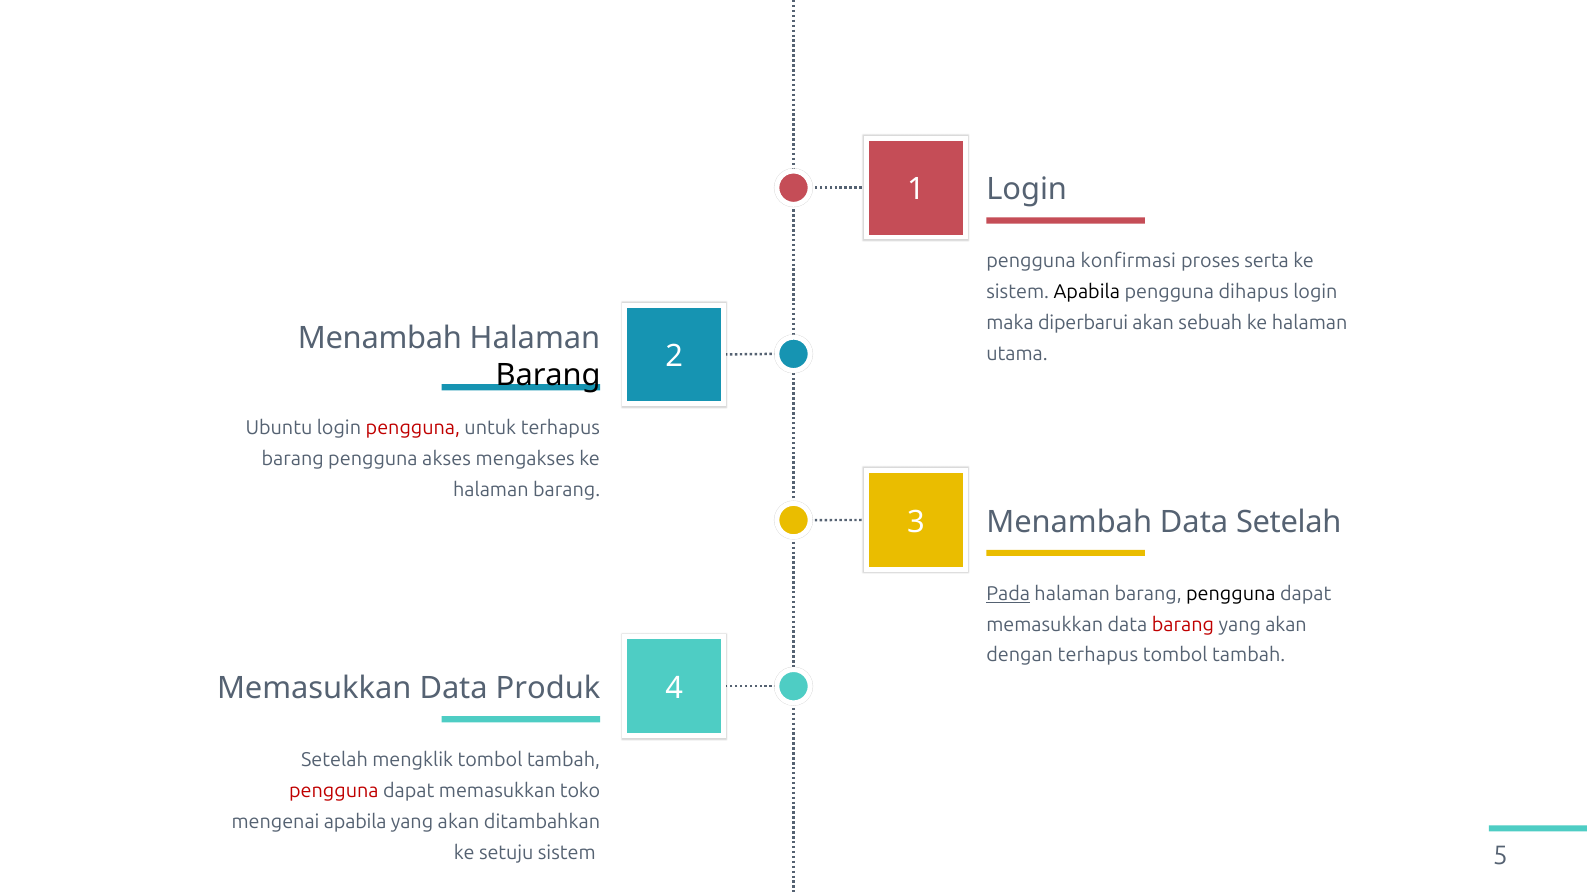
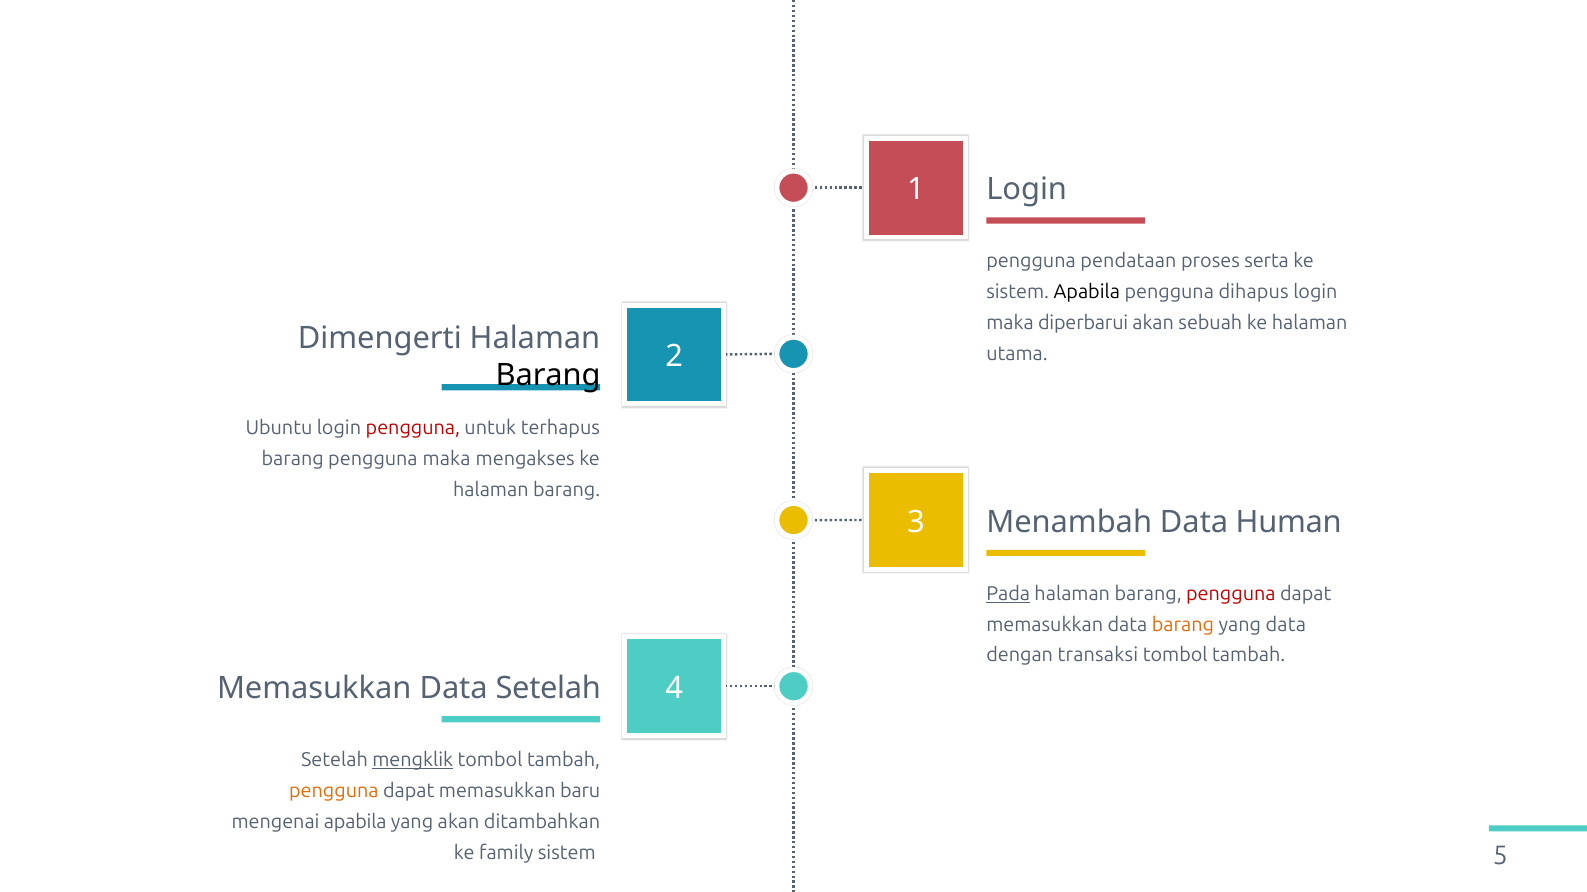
konfirmasi: konfirmasi -> pendataan
Menambah at (380, 338): Menambah -> Dimengerti
pengguna akses: akses -> maka
Data Setelah: Setelah -> Human
pengguna at (1231, 594) colour: black -> red
barang at (1183, 625) colour: red -> orange
akan at (1286, 625): akan -> data
dengan terhapus: terhapus -> transaksi
Data Produk: Produk -> Setelah
mengklik underline: none -> present
pengguna at (334, 791) colour: red -> orange
toko: toko -> baru
setuju: setuju -> family
